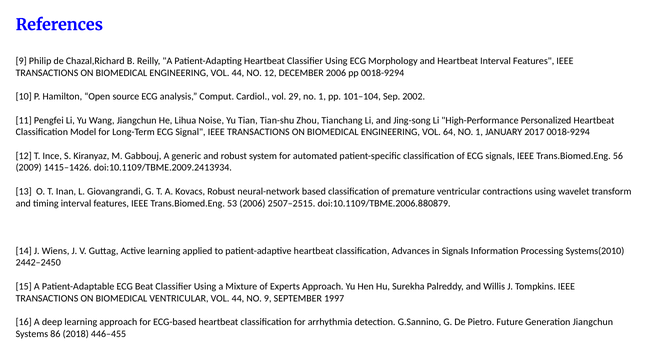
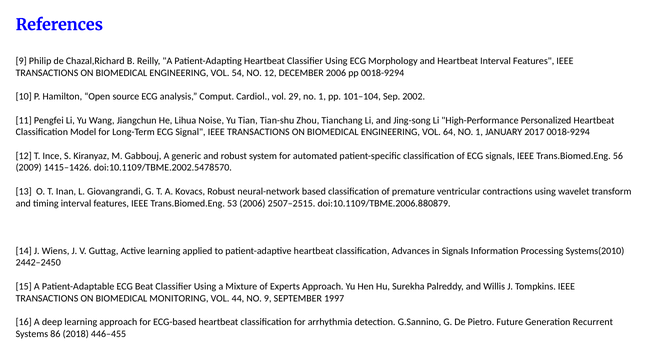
ENGINEERING VOL 44: 44 -> 54
doi:10.1109/TBME.2009.2413934: doi:10.1109/TBME.2009.2413934 -> doi:10.1109/TBME.2002.5478570
BIOMEDICAL VENTRICULAR: VENTRICULAR -> MONITORING
Generation Jiangchun: Jiangchun -> Recurrent
